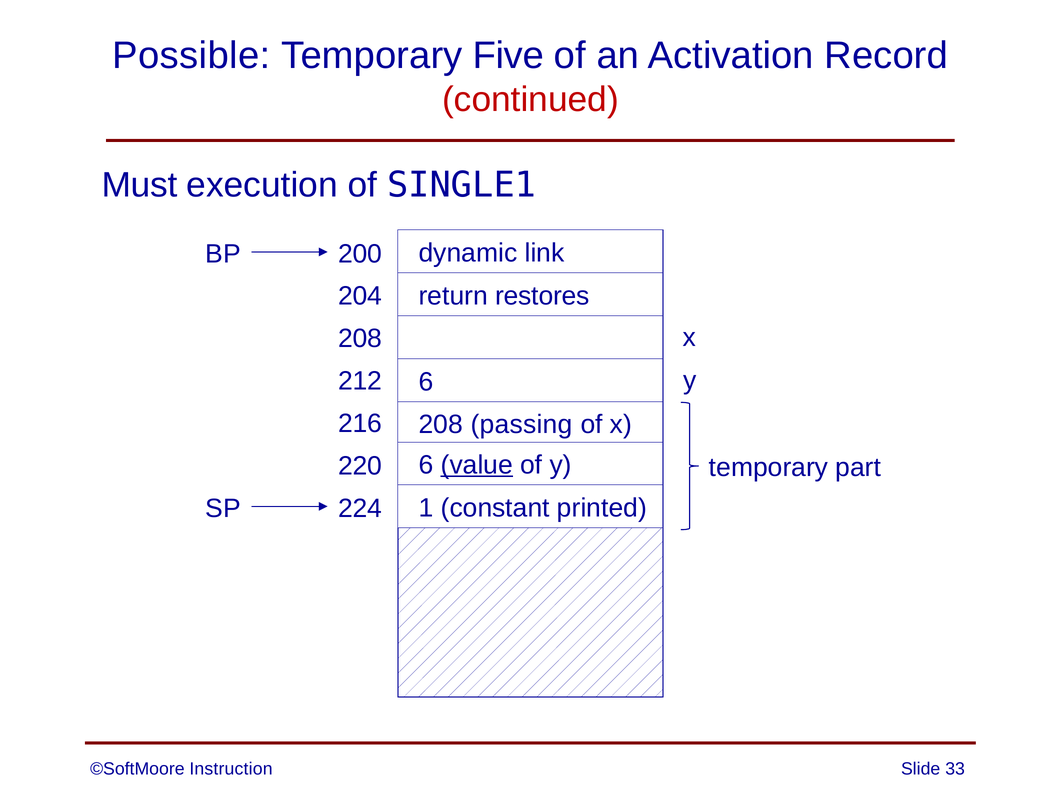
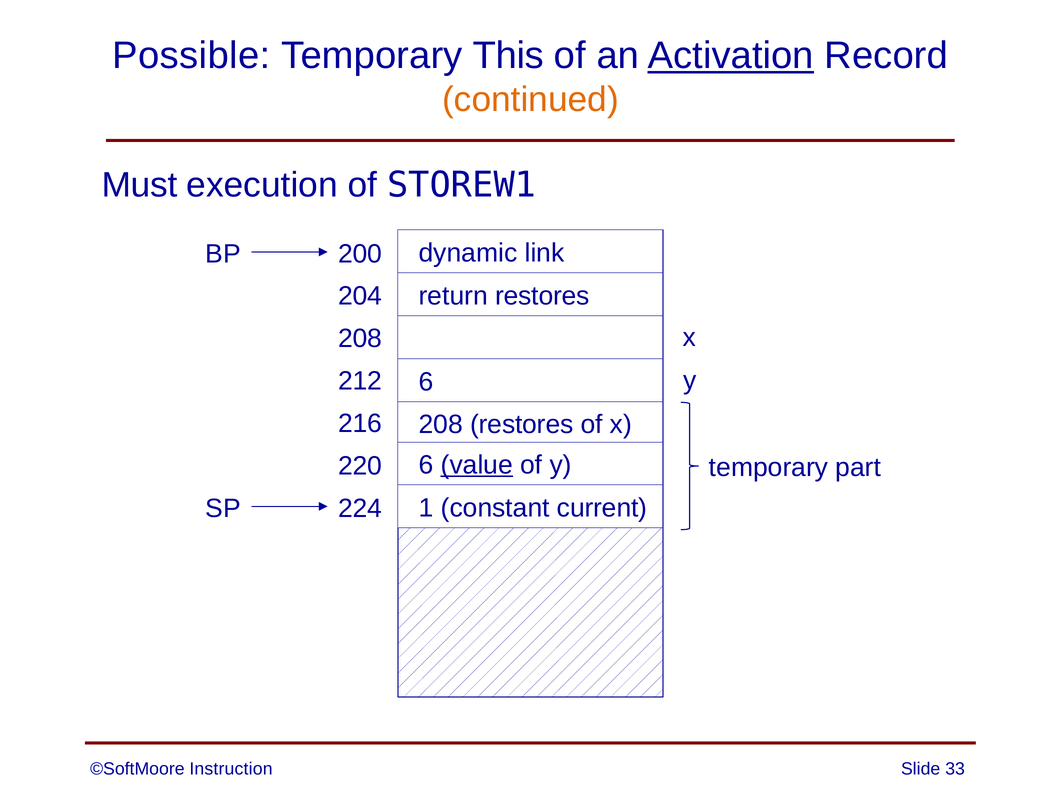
Five: Five -> This
Activation underline: none -> present
continued colour: red -> orange
SINGLE1: SINGLE1 -> STOREW1
208 passing: passing -> restores
printed: printed -> current
